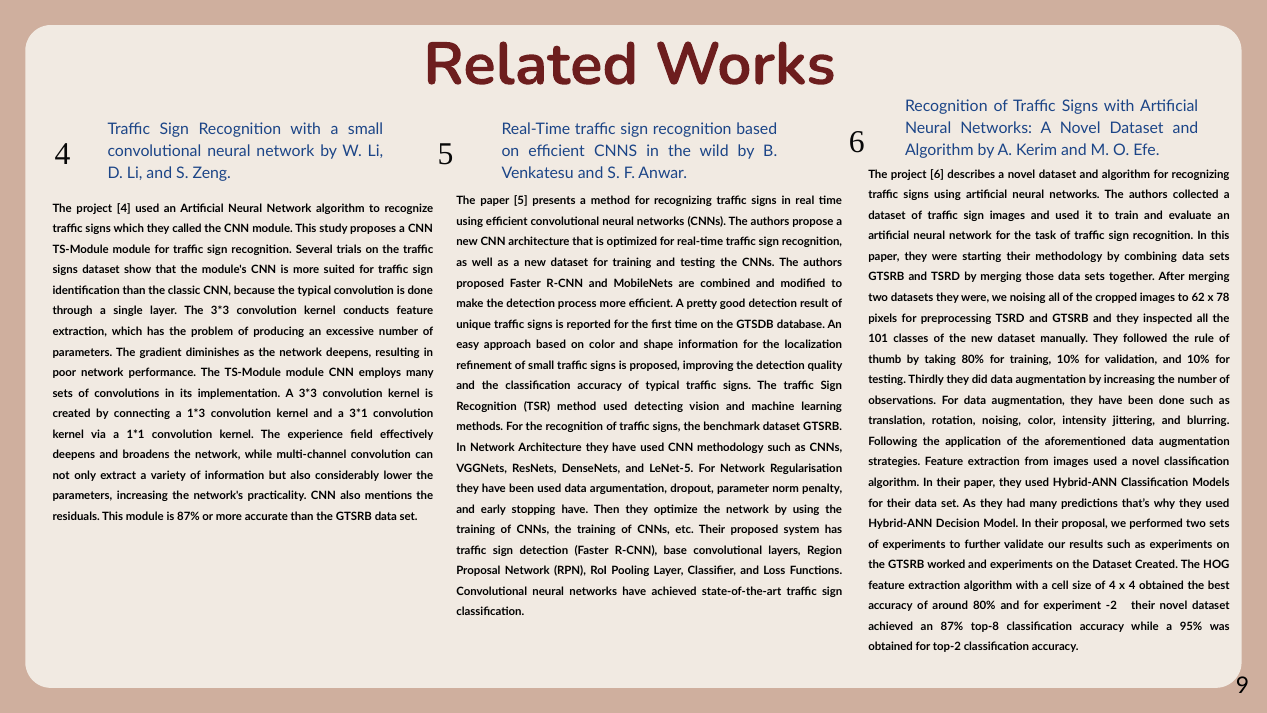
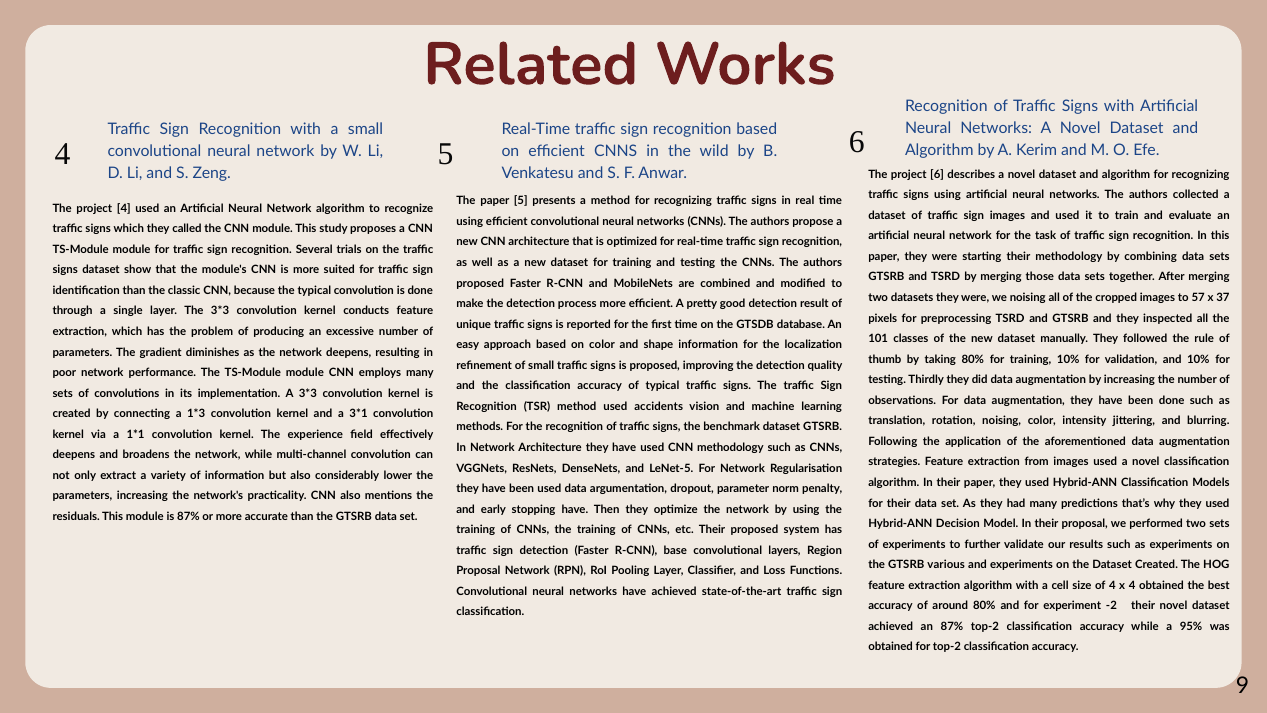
62: 62 -> 57
78: 78 -> 37
detecting: detecting -> accidents
worked: worked -> various
87% top-8: top-8 -> top-2
